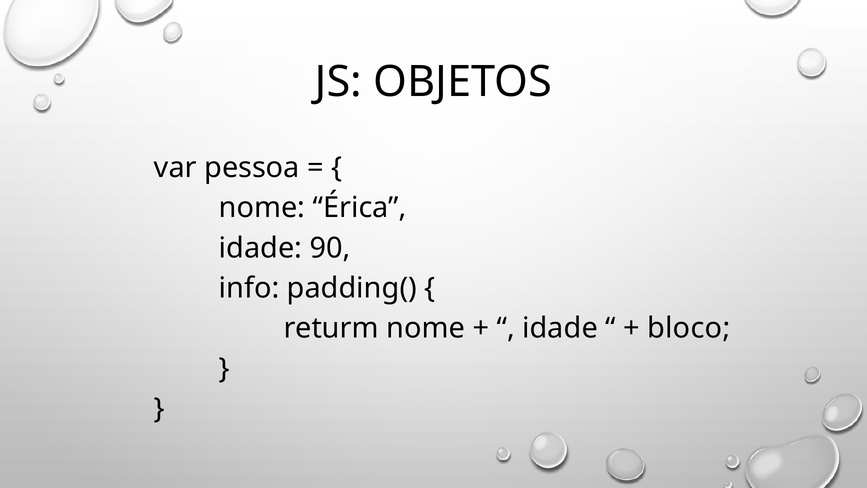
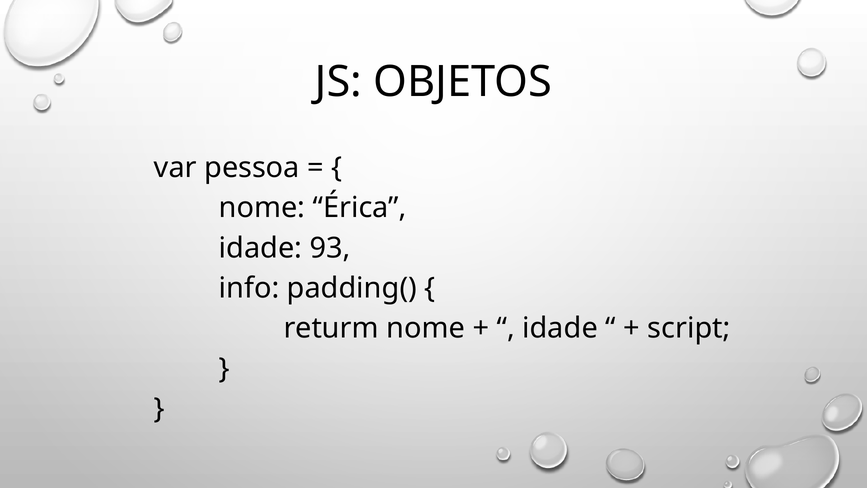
90: 90 -> 93
bloco: bloco -> script
